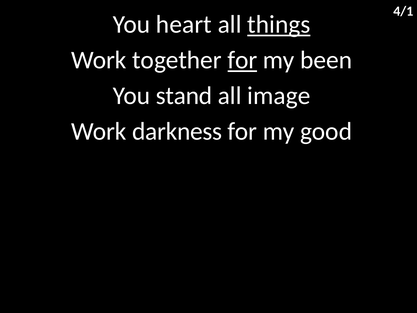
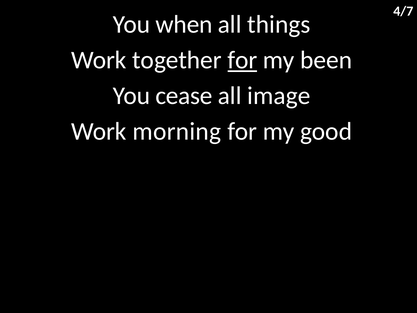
4/1: 4/1 -> 4/7
heart: heart -> when
things underline: present -> none
stand: stand -> cease
darkness: darkness -> morning
